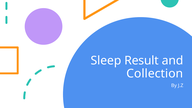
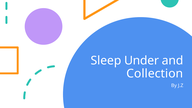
Result: Result -> Under
